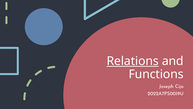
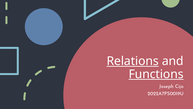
Functions underline: none -> present
